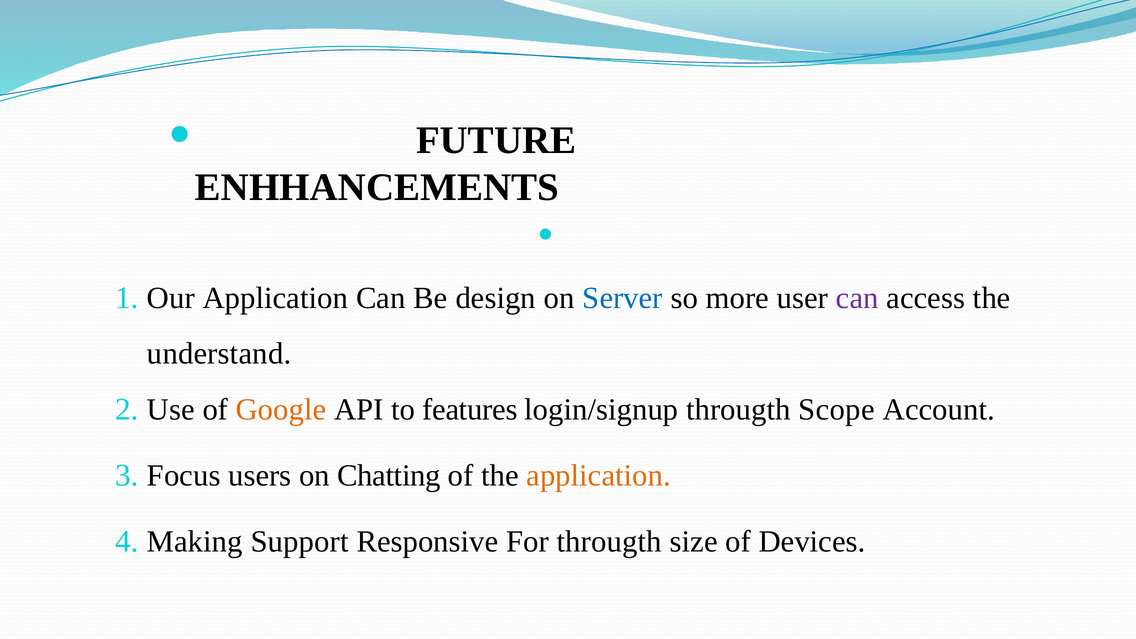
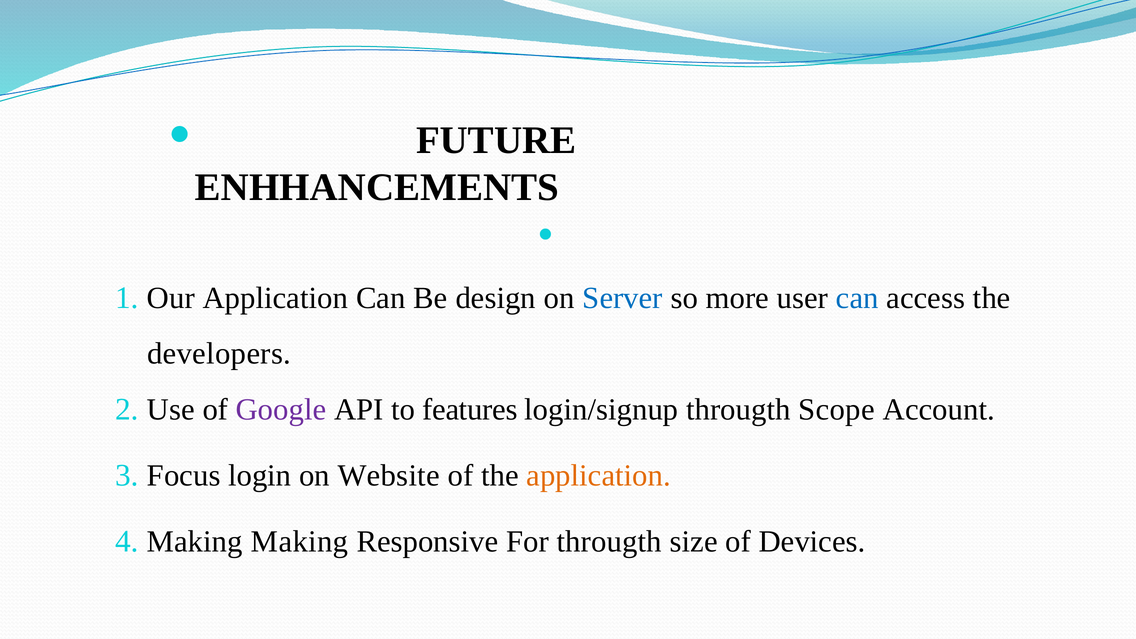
can at (857, 298) colour: purple -> blue
understand: understand -> developers
Google colour: orange -> purple
users: users -> login
Chatting: Chatting -> Website
Making Support: Support -> Making
